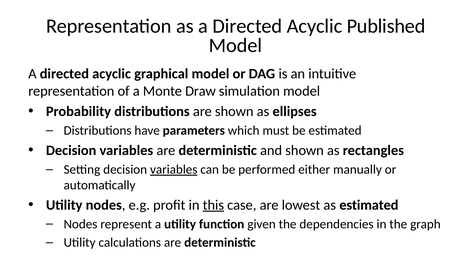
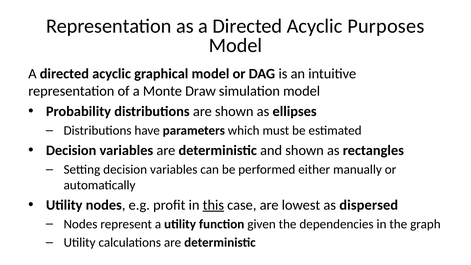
Published: Published -> Purposes
variables at (174, 169) underline: present -> none
as estimated: estimated -> dispersed
